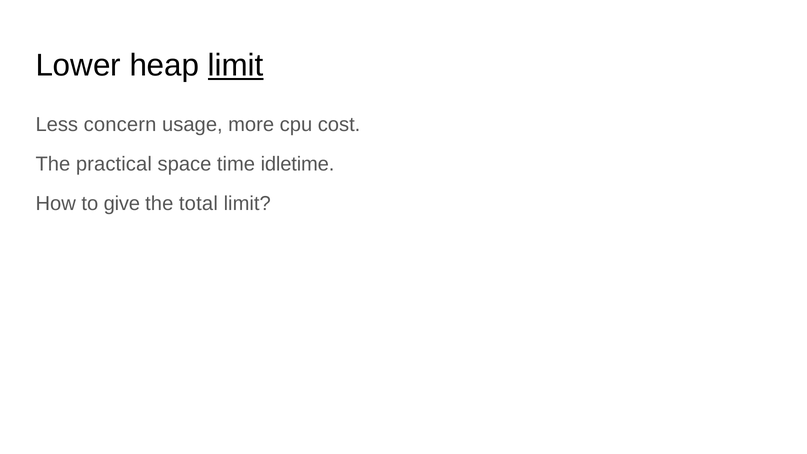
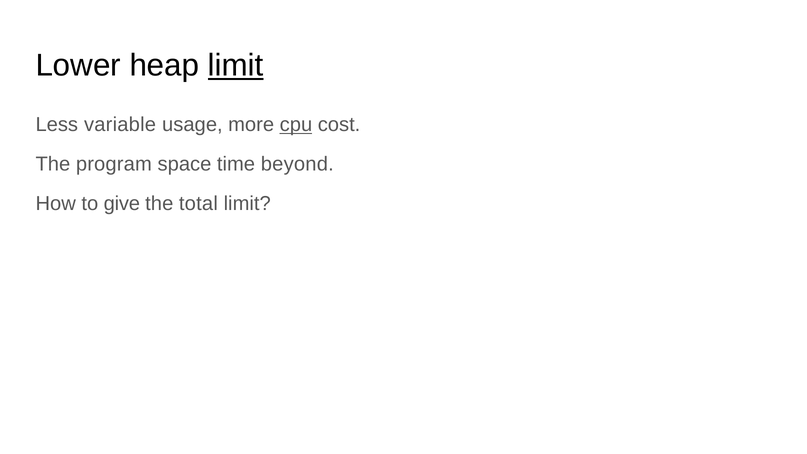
concern: concern -> variable
cpu underline: none -> present
practical: practical -> program
idletime: idletime -> beyond
